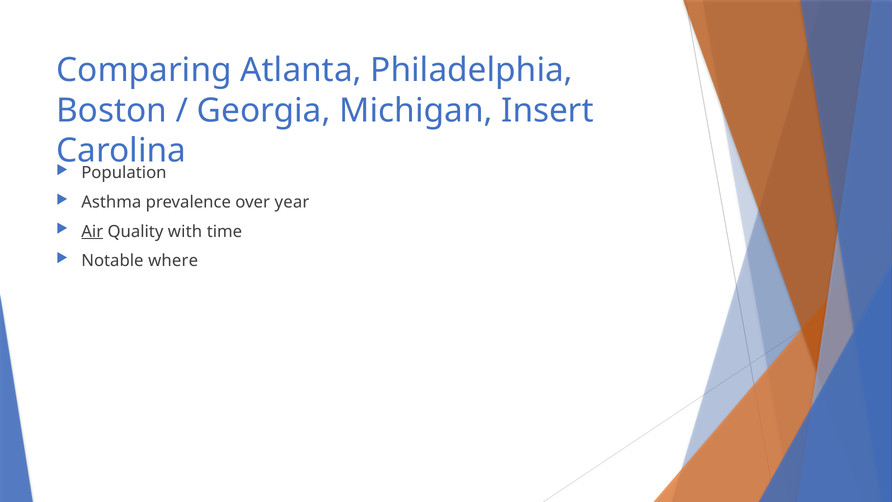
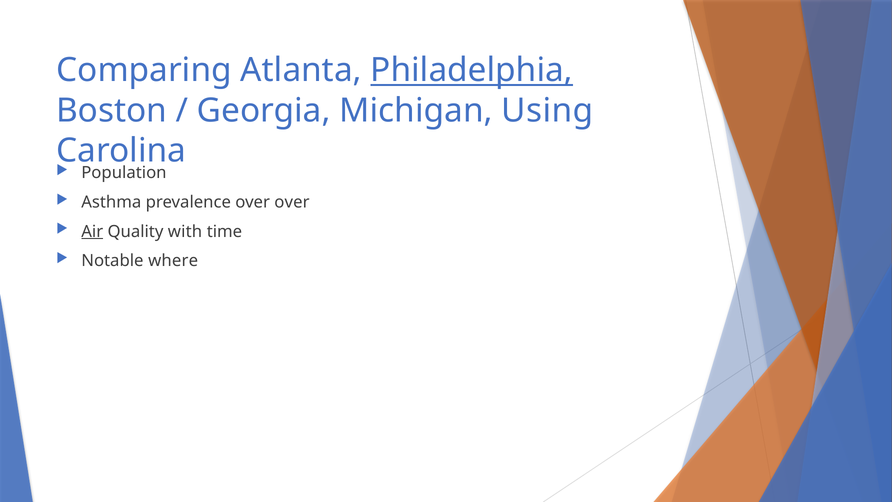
Philadelphia underline: none -> present
Insert: Insert -> Using
over year: year -> over
